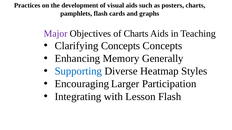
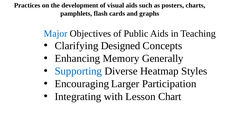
Major colour: purple -> blue
of Charts: Charts -> Public
Clarifying Concepts: Concepts -> Designed
Lesson Flash: Flash -> Chart
